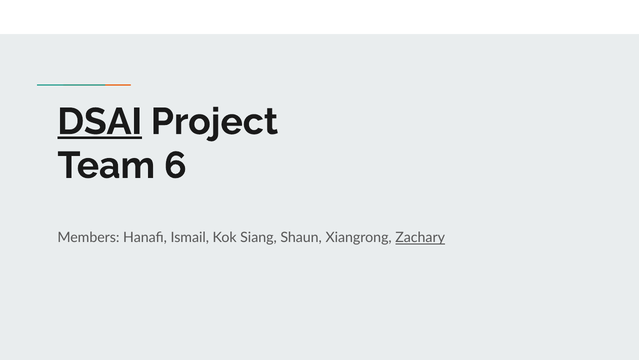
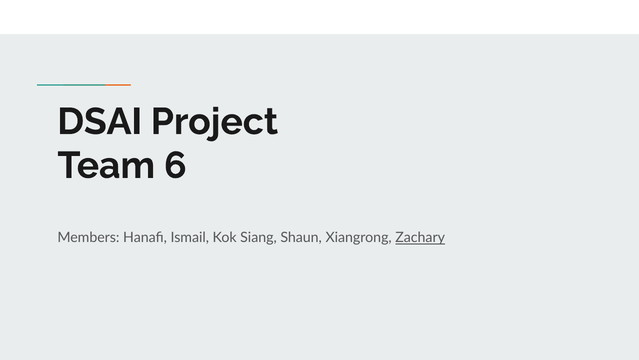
DSAI underline: present -> none
